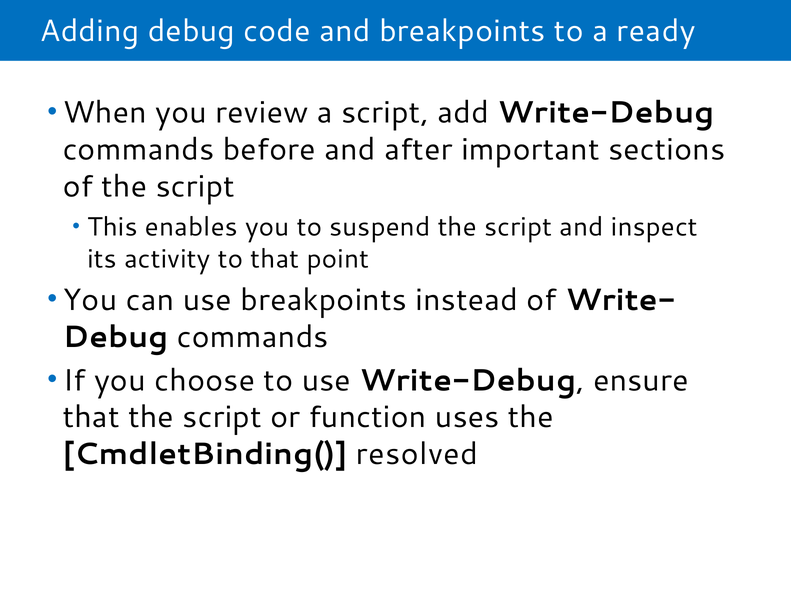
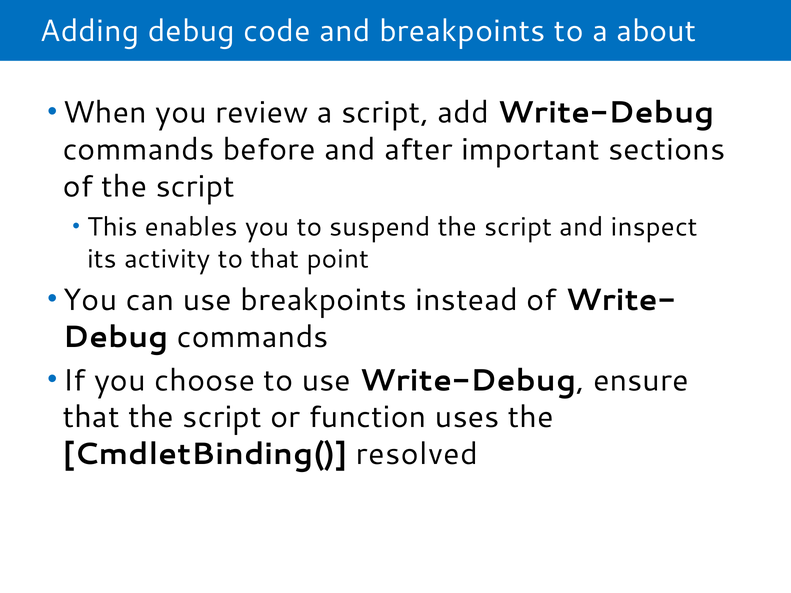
ready: ready -> about
